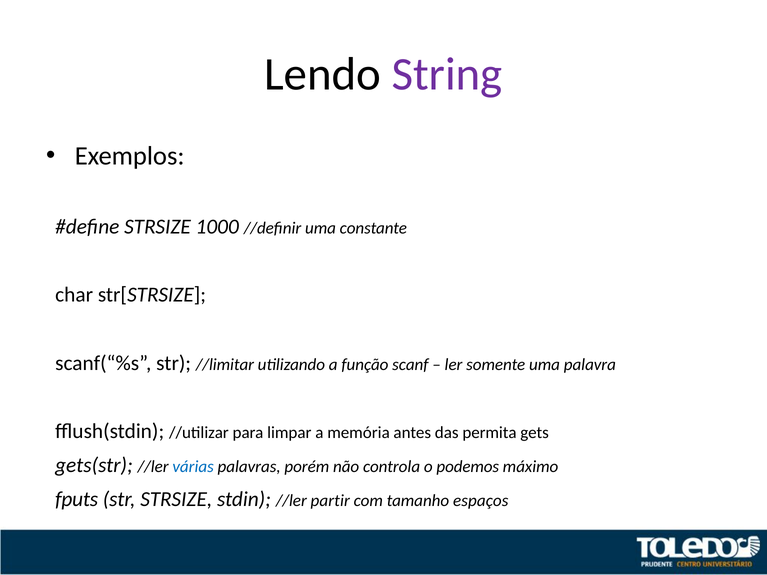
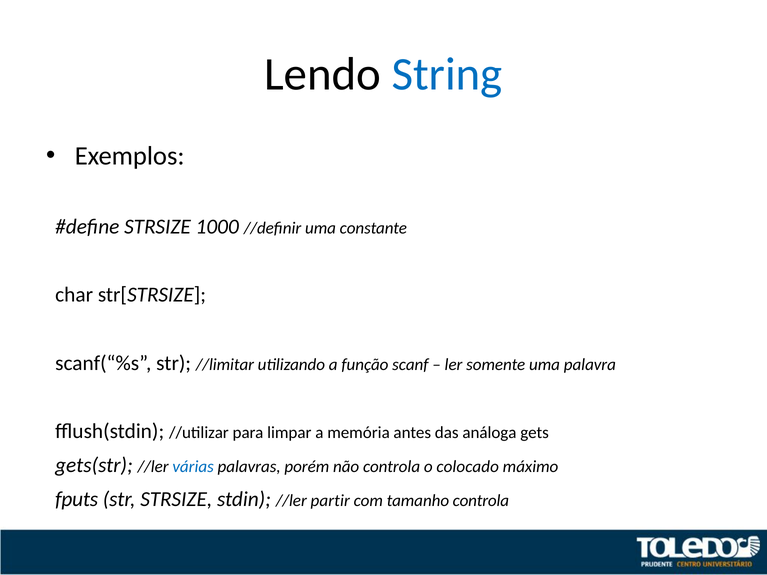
String colour: purple -> blue
permita: permita -> análoga
podemos: podemos -> colocado
tamanho espaços: espaços -> controla
